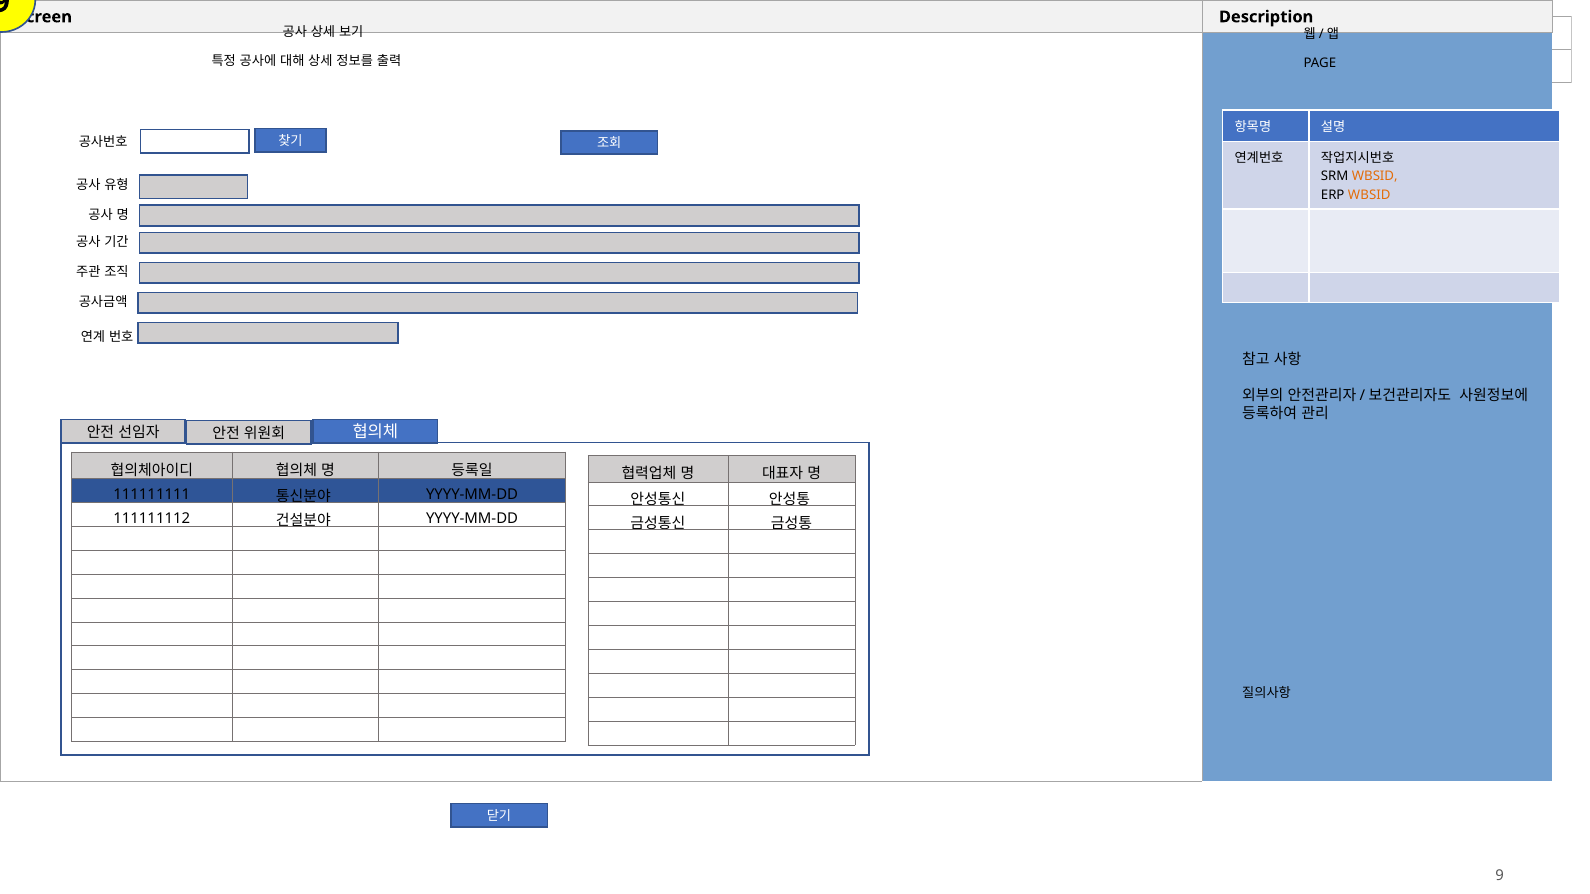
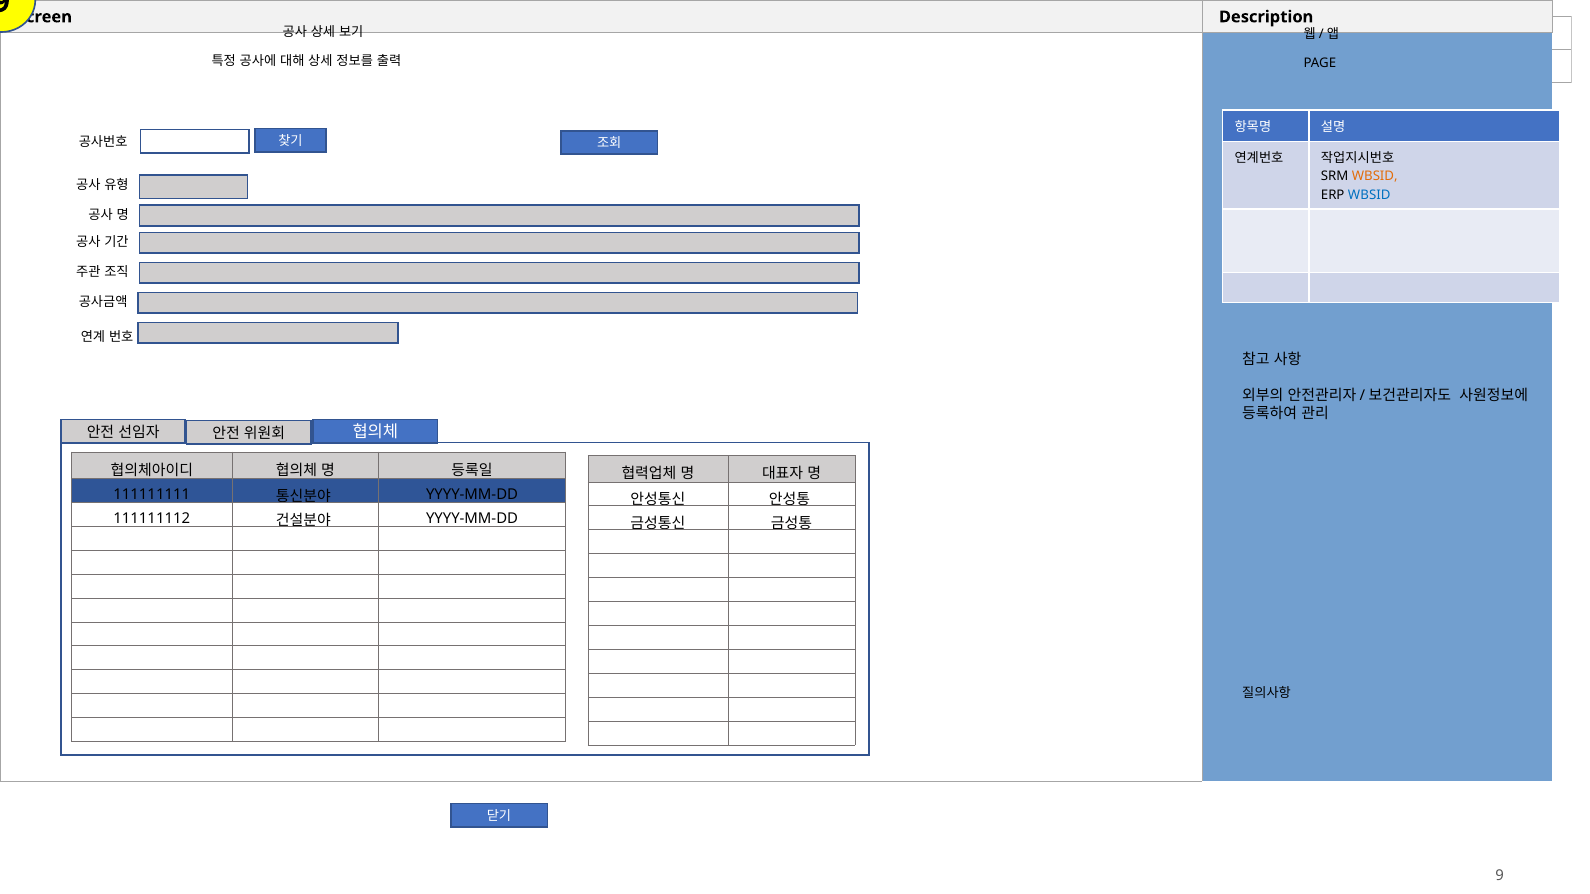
WBSID at (1369, 195) colour: orange -> blue
